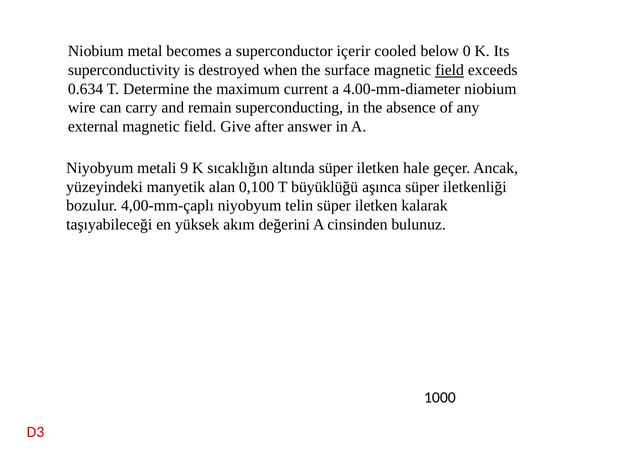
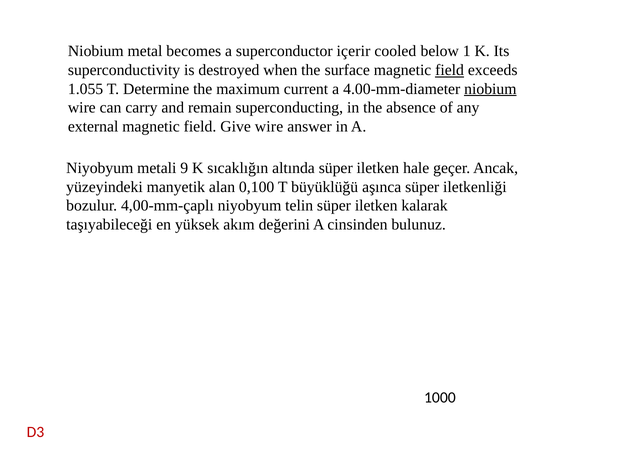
0: 0 -> 1
0.634: 0.634 -> 1.055
niobium at (490, 89) underline: none -> present
Give after: after -> wire
